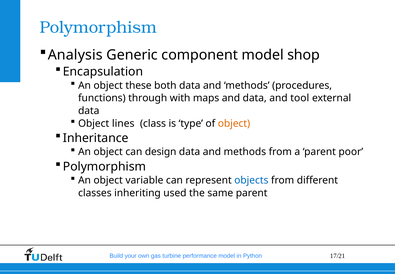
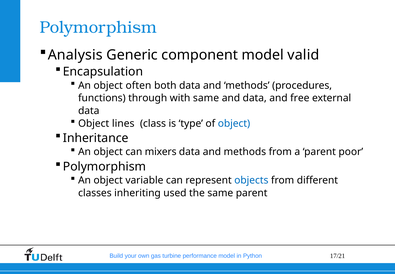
shop: shop -> valid
these: these -> often
with maps: maps -> same
tool: tool -> free
object at (234, 123) colour: orange -> blue
design: design -> mixers
